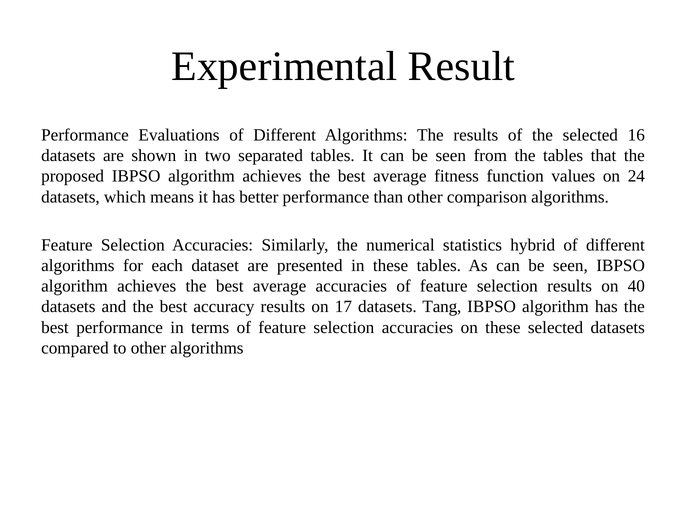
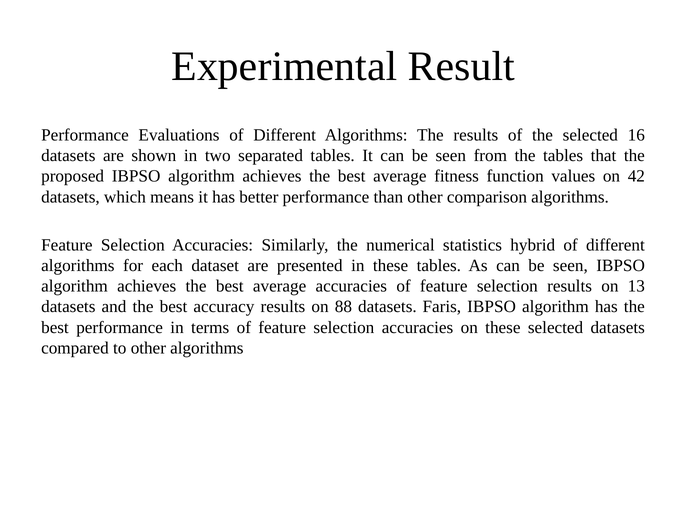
24: 24 -> 42
40: 40 -> 13
17: 17 -> 88
Tang: Tang -> Faris
